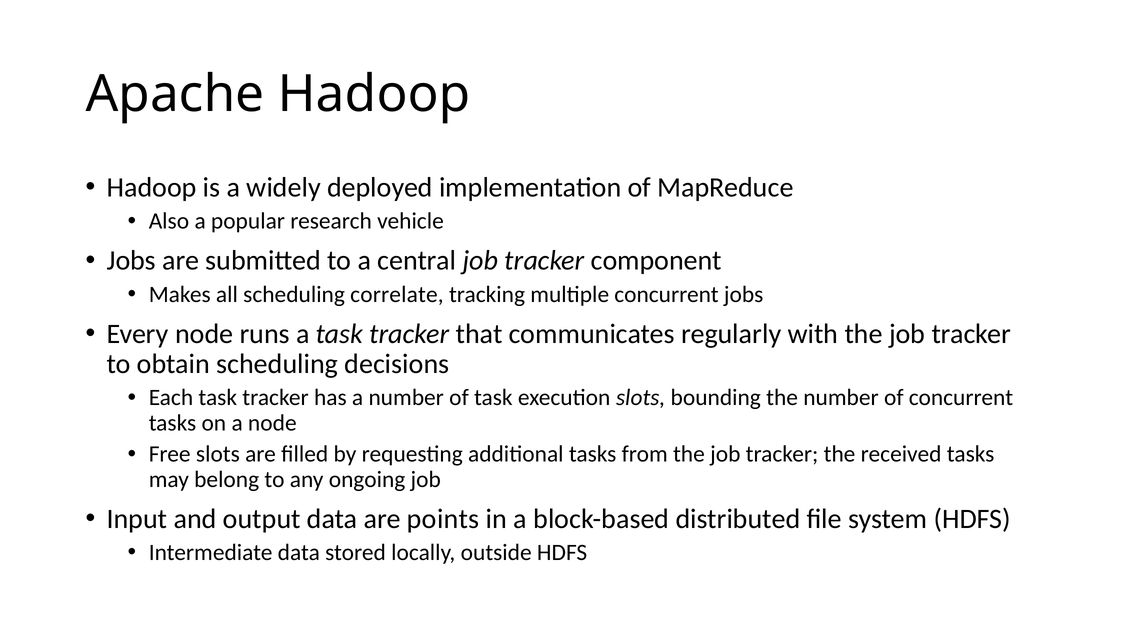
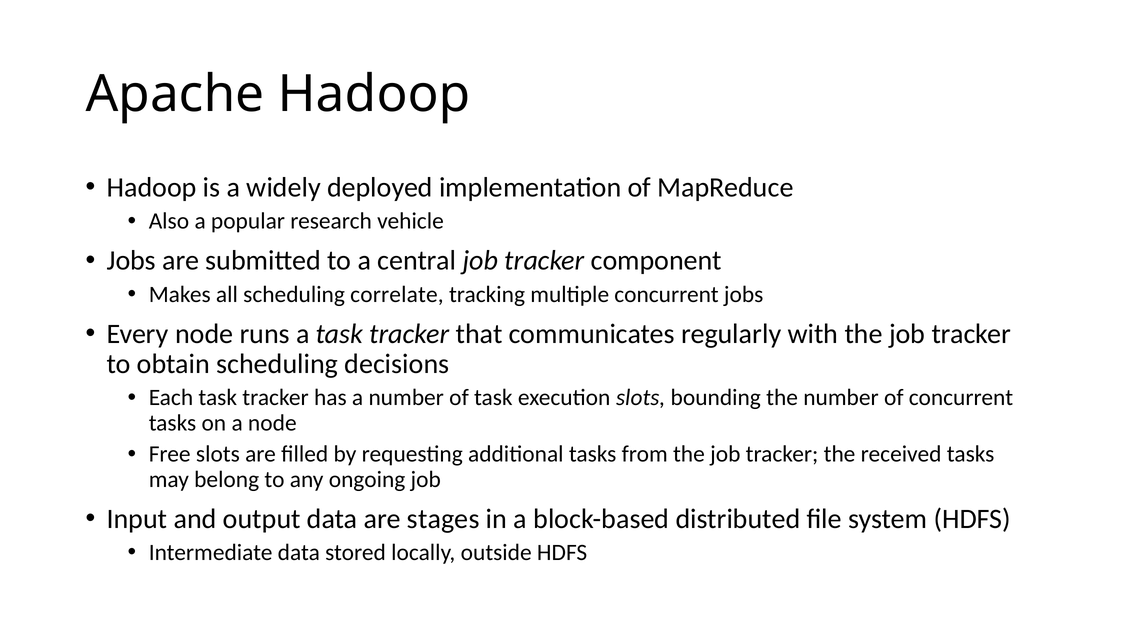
points: points -> stages
